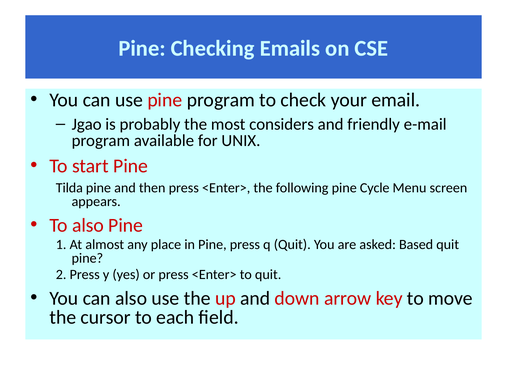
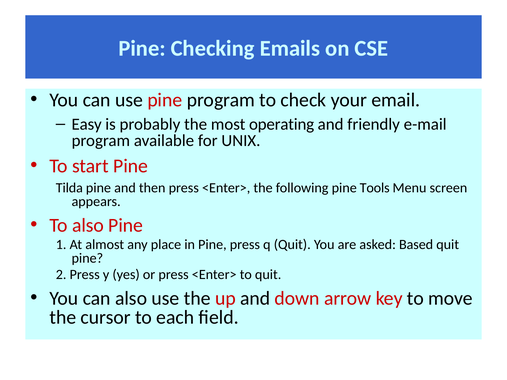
Jgao: Jgao -> Easy
considers: considers -> operating
Cycle: Cycle -> Tools
